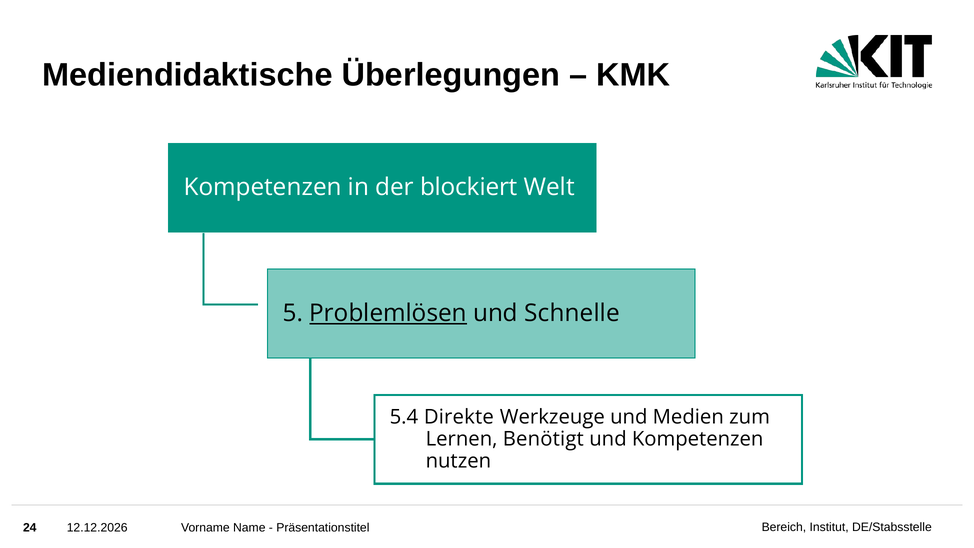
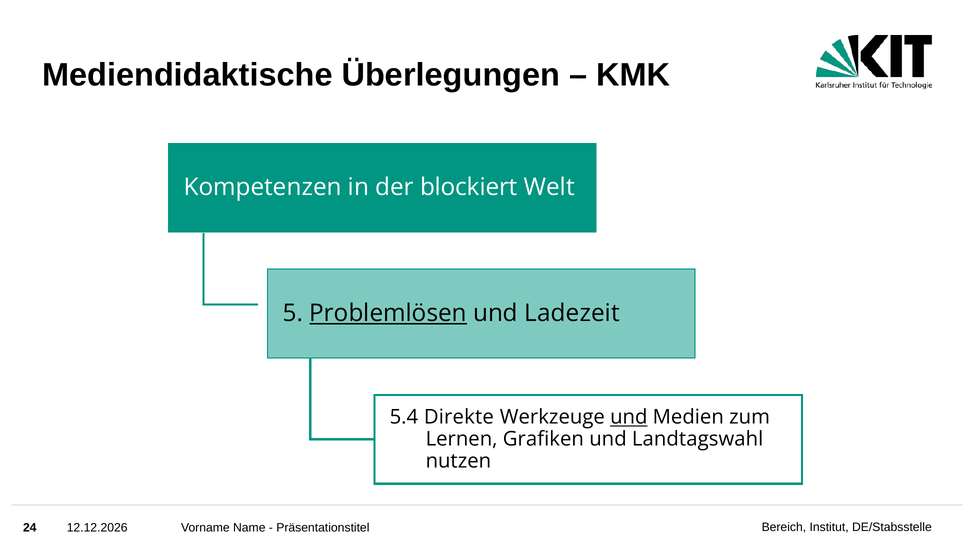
Schnelle: Schnelle -> Ladezeit
und at (629, 417) underline: none -> present
Benötigt: Benötigt -> Grafiken
und Kompetenzen: Kompetenzen -> Landtagswahl
